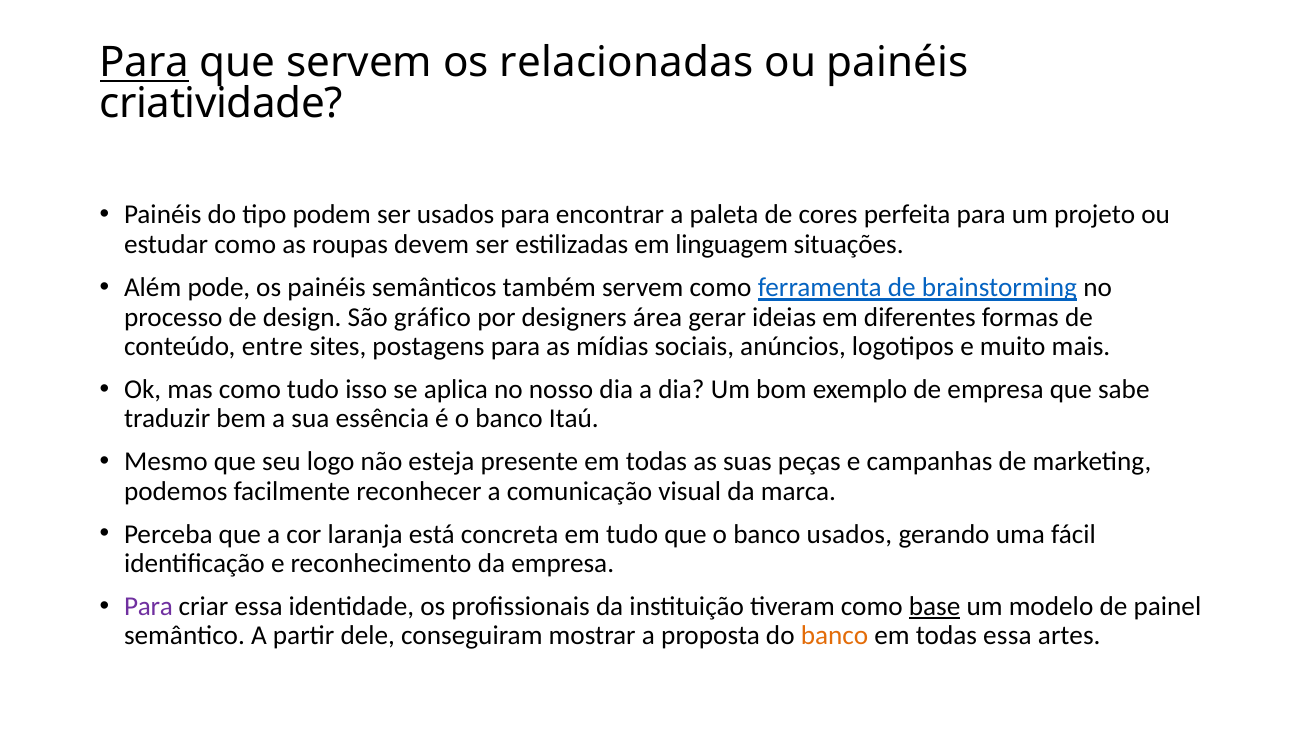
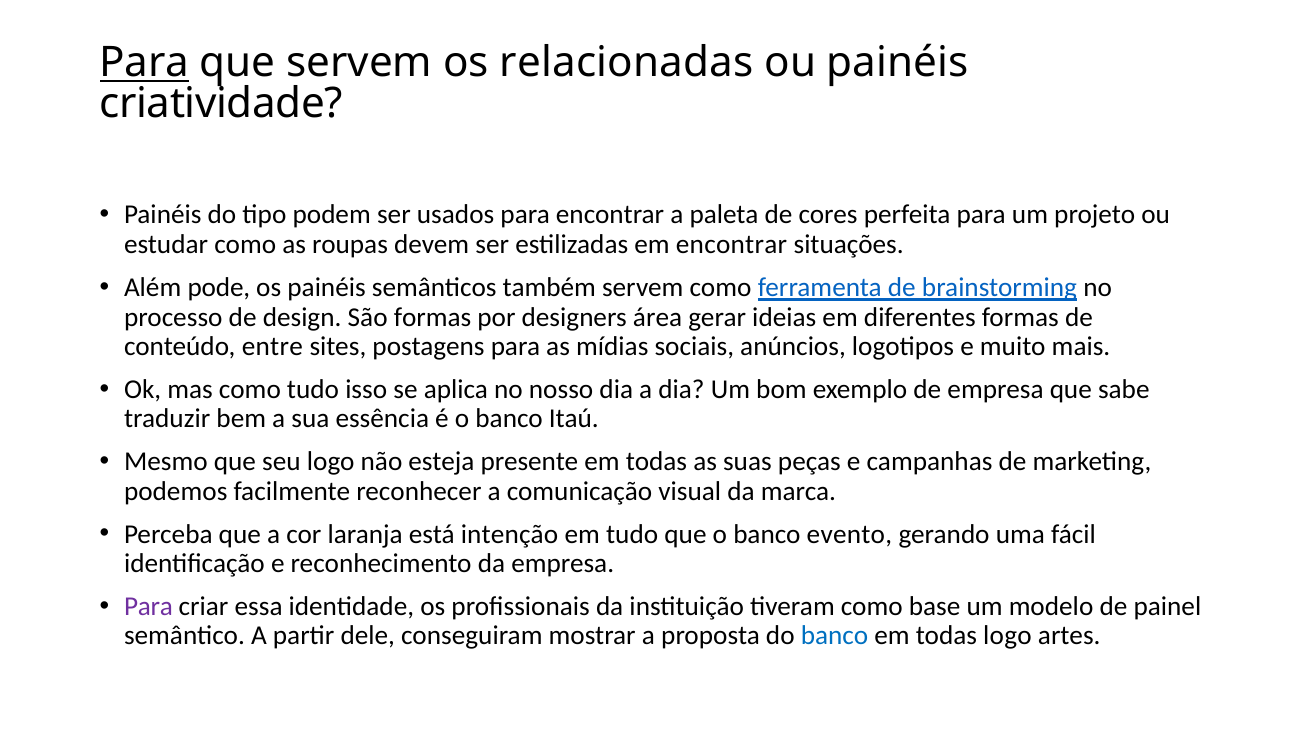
em linguagem: linguagem -> encontrar
São gráfico: gráfico -> formas
concreta: concreta -> intenção
banco usados: usados -> evento
base underline: present -> none
banco at (835, 636) colour: orange -> blue
todas essa: essa -> logo
